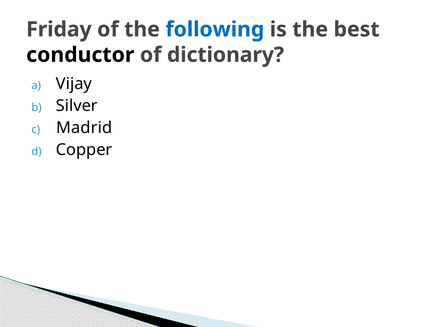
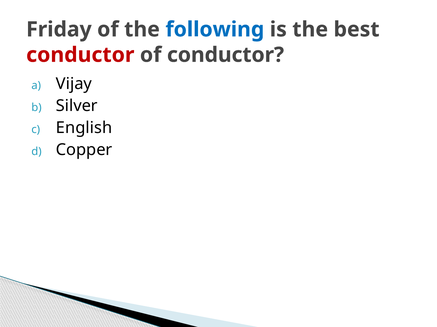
conductor at (80, 55) colour: black -> red
of dictionary: dictionary -> conductor
Madrid: Madrid -> English
